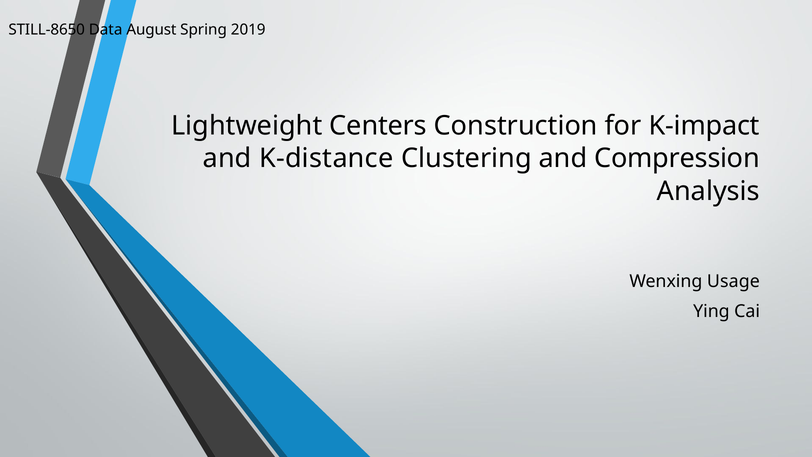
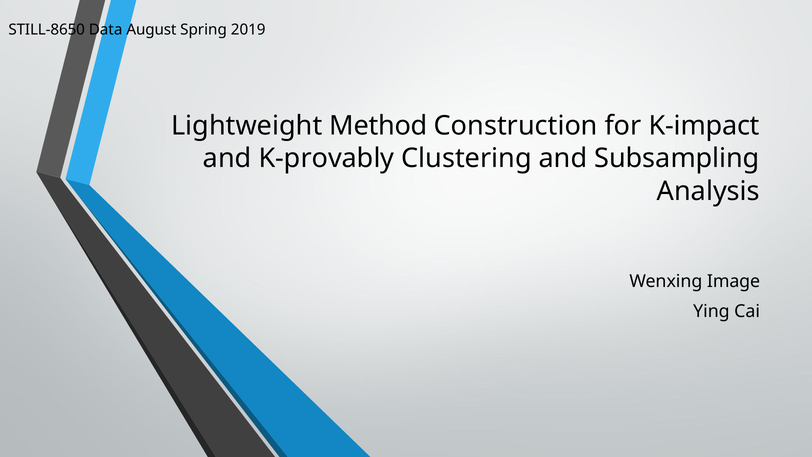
Centers: Centers -> Method
K-distance: K-distance -> K-provably
Compression: Compression -> Subsampling
Usage: Usage -> Image
